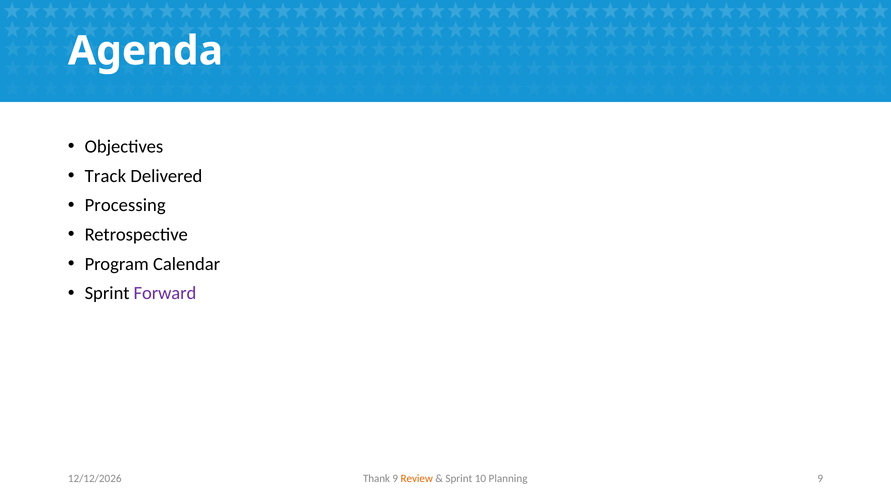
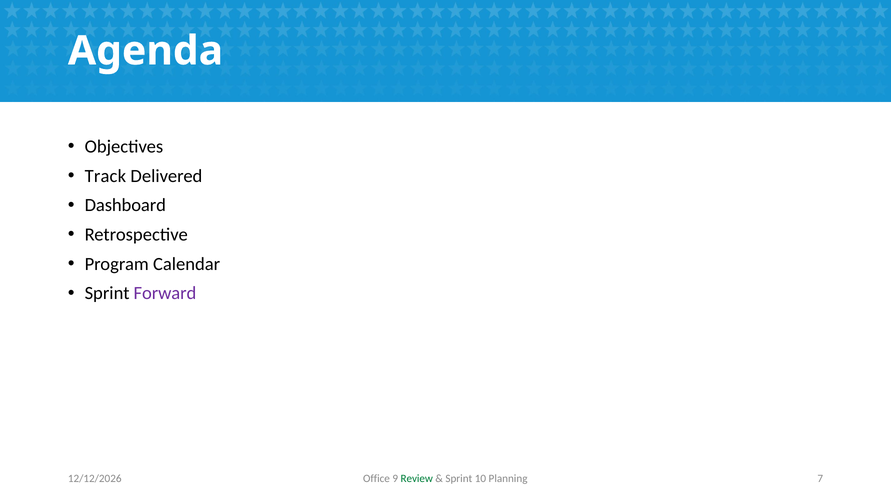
Processing: Processing -> Dashboard
Thank: Thank -> Office
Review colour: orange -> green
Planning 9: 9 -> 7
